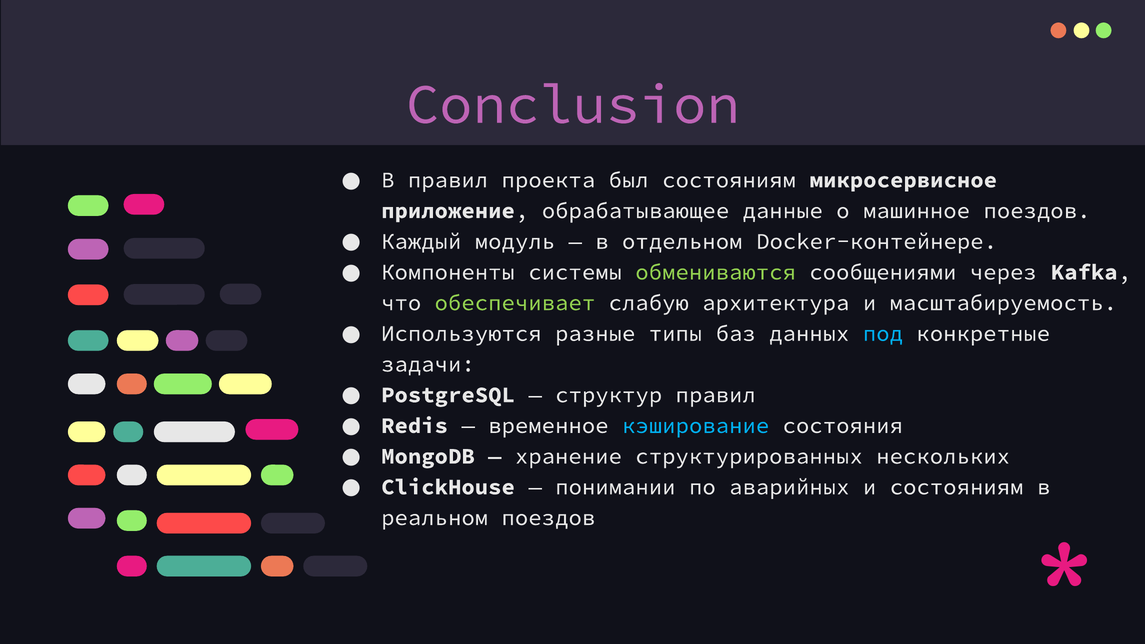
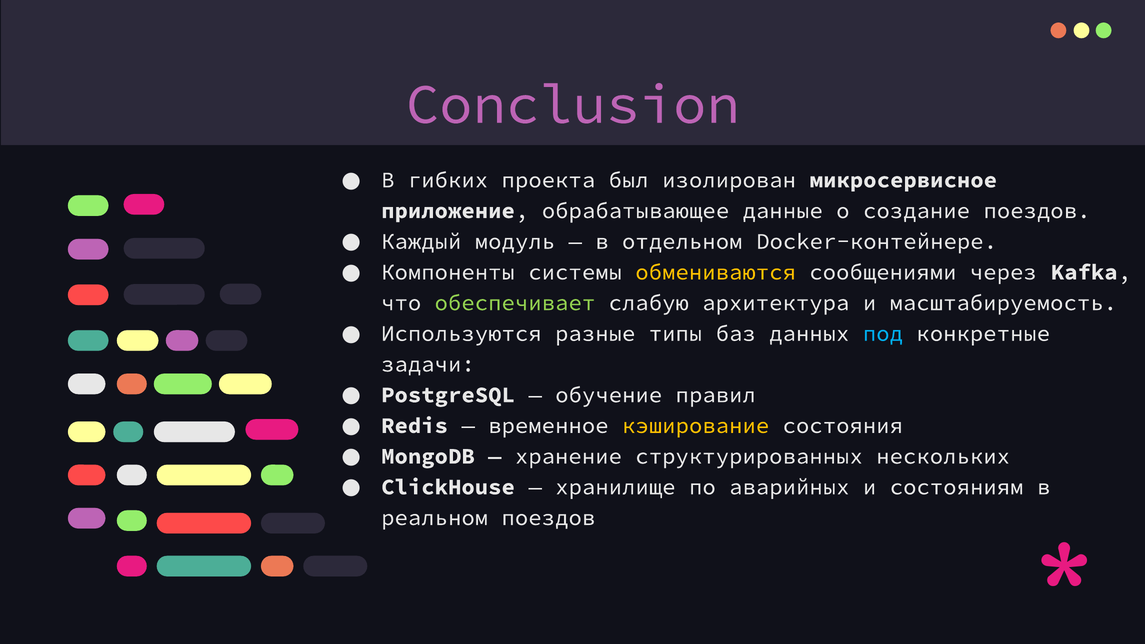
В правил: правил -> гибких
был состояниям: состояниям -> изолирован
машинное: машинное -> создание
обмениваются colour: light green -> yellow
структур: структур -> обучение
кэширование colour: light blue -> yellow
понимании: понимании -> хранилище
